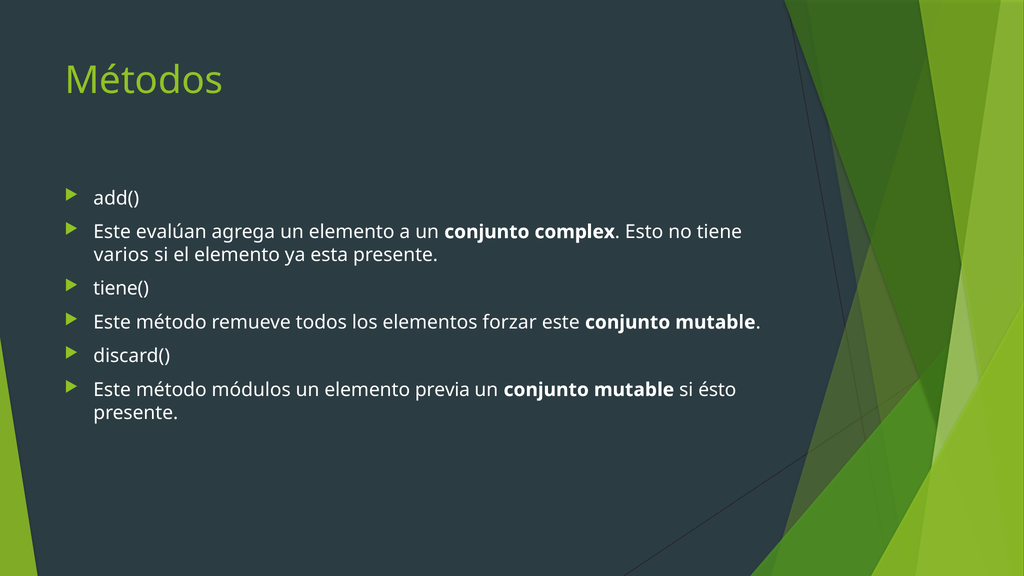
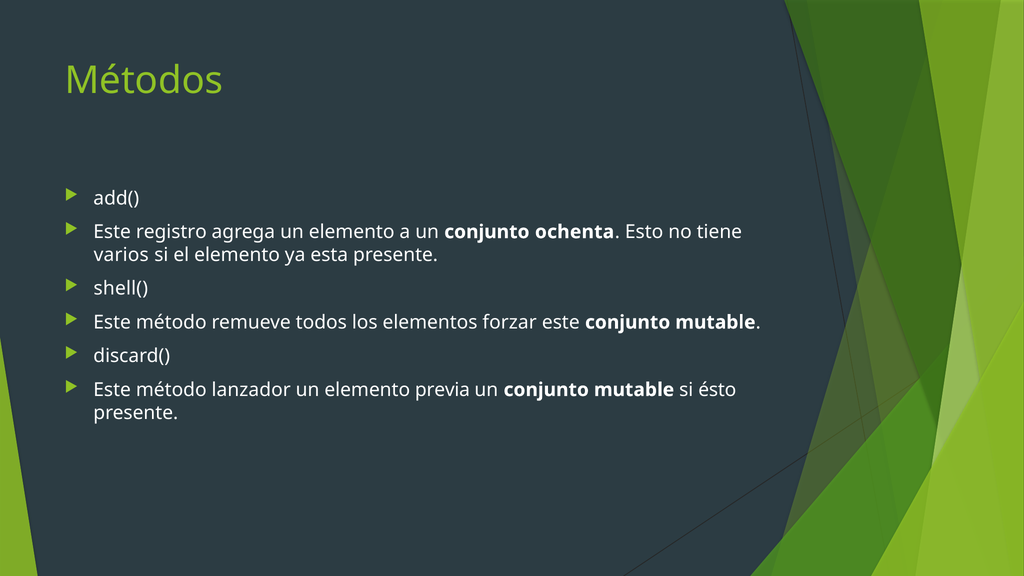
evalúan: evalúan -> registro
complex: complex -> ochenta
tiene(: tiene( -> shell(
módulos: módulos -> lanzador
